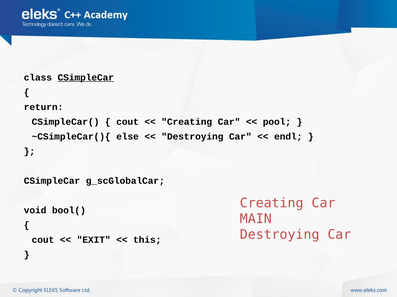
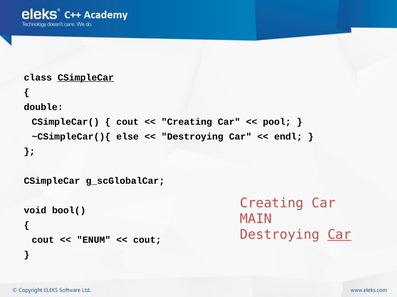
return: return -> double
Car at (339, 235) underline: none -> present
EXIT: EXIT -> ENUM
this at (147, 240): this -> cout
